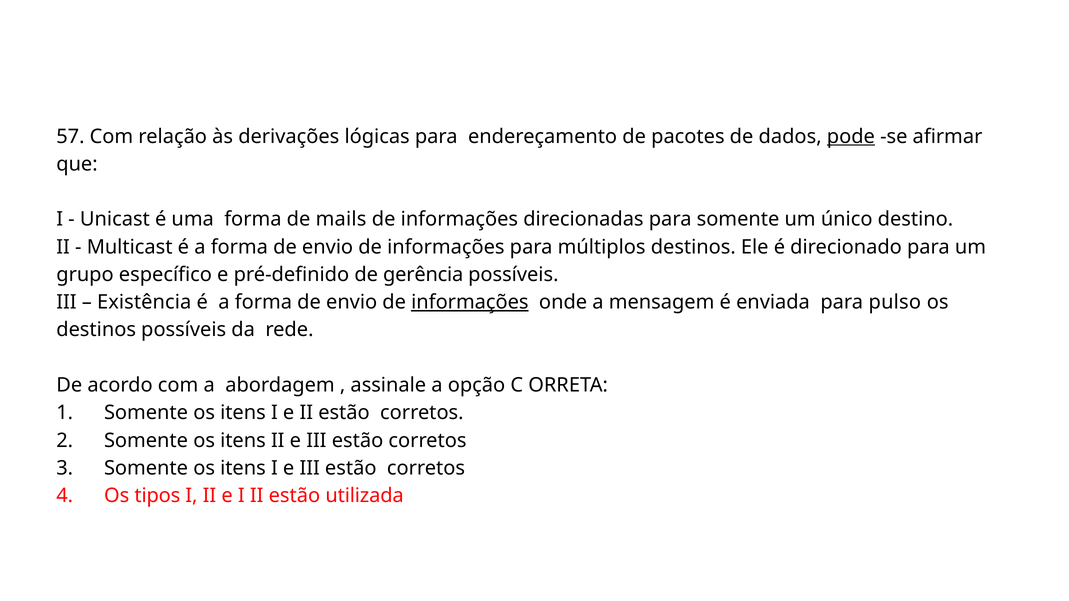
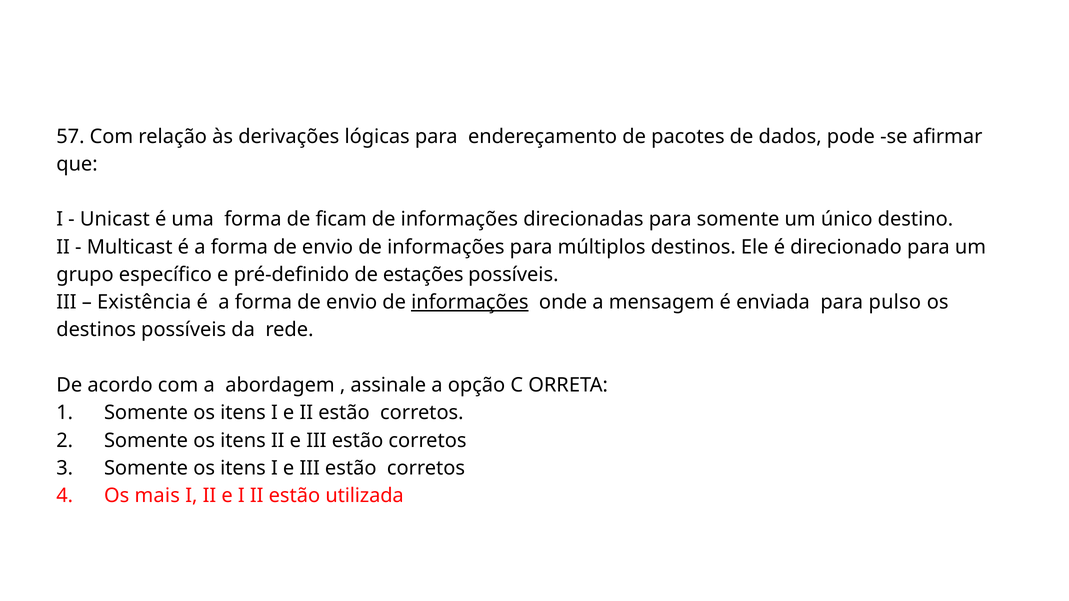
pode underline: present -> none
mails: mails -> ficam
gerência: gerência -> estações
tipos: tipos -> mais
